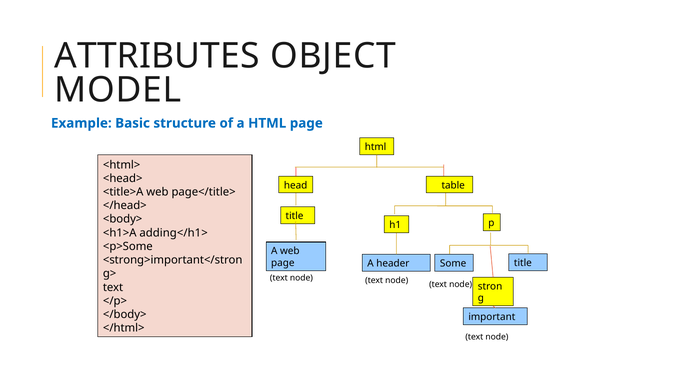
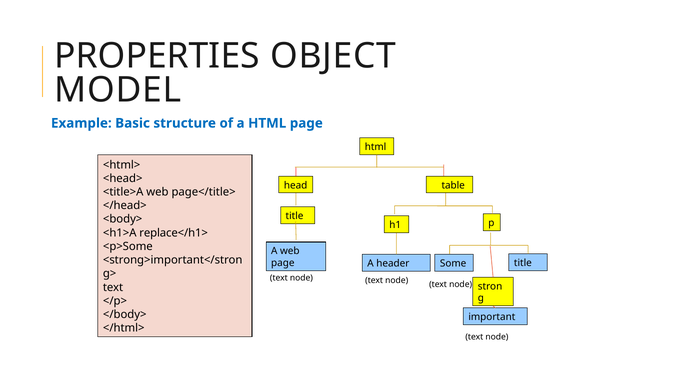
ATTRIBUTES: ATTRIBUTES -> PROPERTIES
adding</h1>: adding</h1> -> replace</h1>
